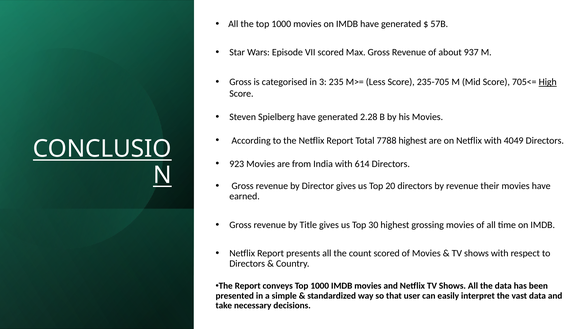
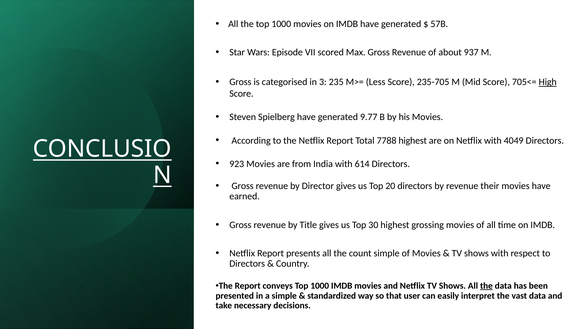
2.28: 2.28 -> 9.77
count scored: scored -> simple
the at (486, 286) underline: none -> present
